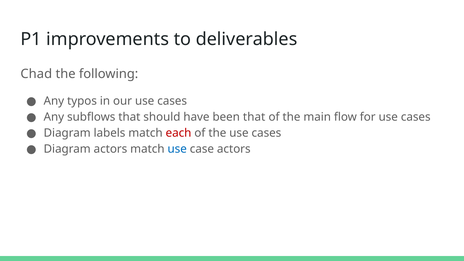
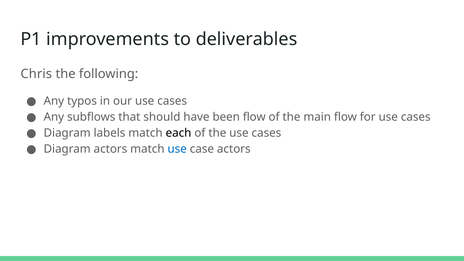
Chad: Chad -> Chris
been that: that -> flow
each colour: red -> black
